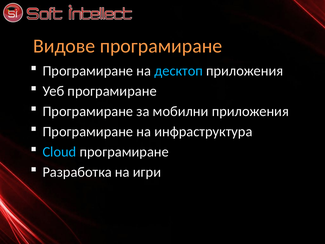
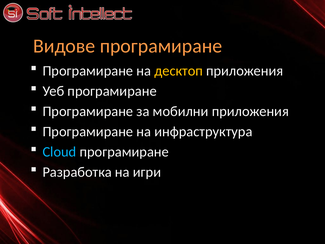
десктоп colour: light blue -> yellow
